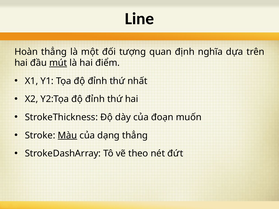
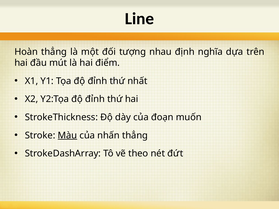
quan: quan -> nhau
mút underline: present -> none
dạng: dạng -> nhấn
